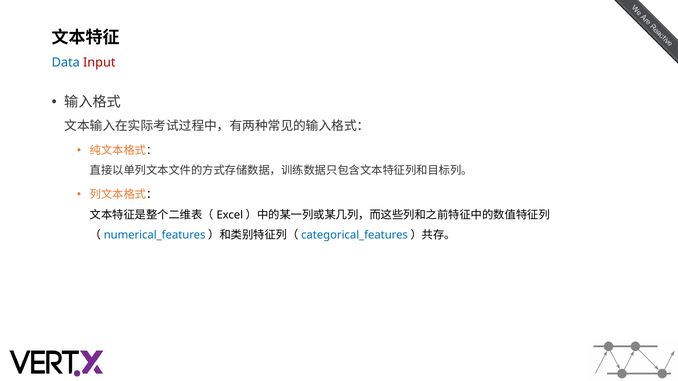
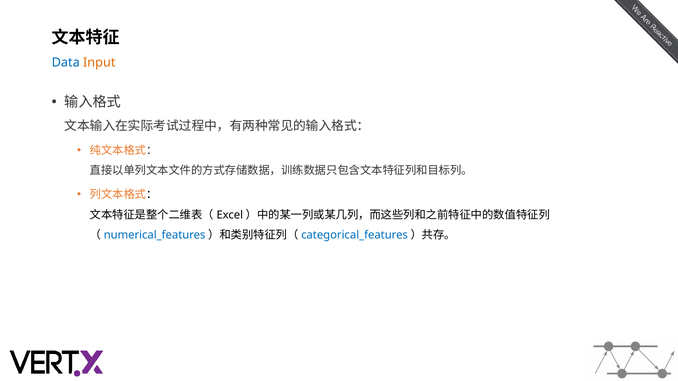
Input colour: red -> orange
